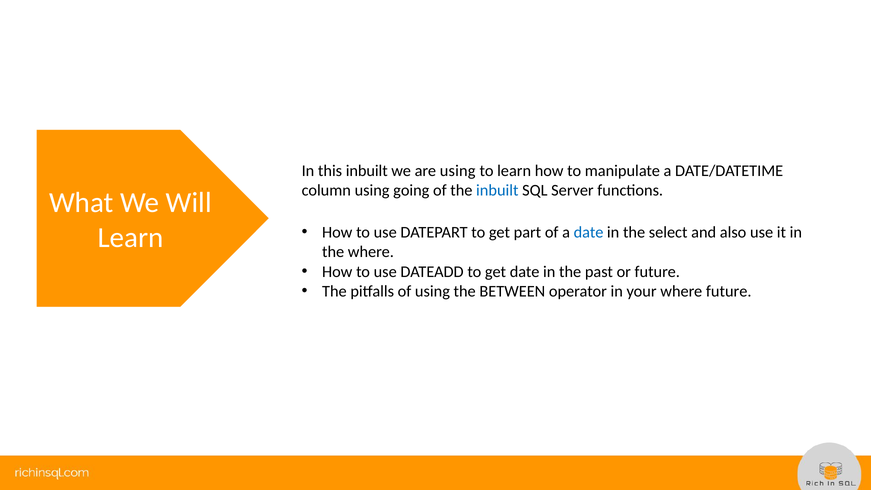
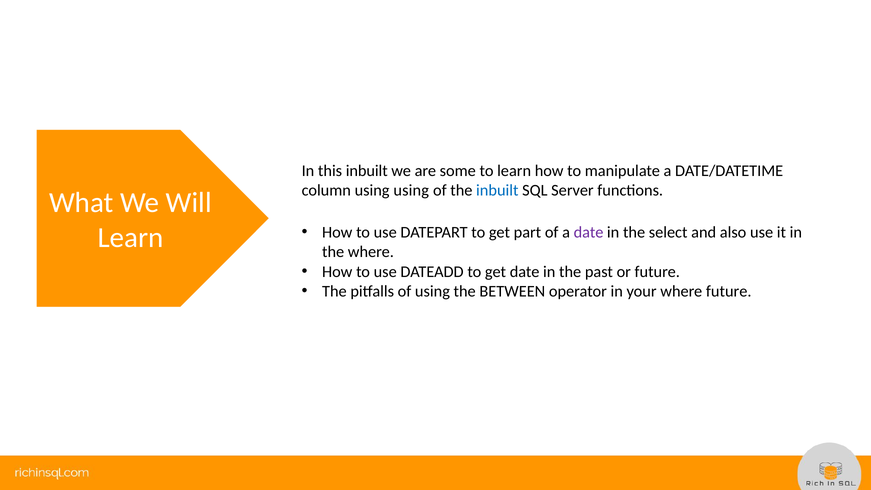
are using: using -> some
using going: going -> using
date at (589, 232) colour: blue -> purple
